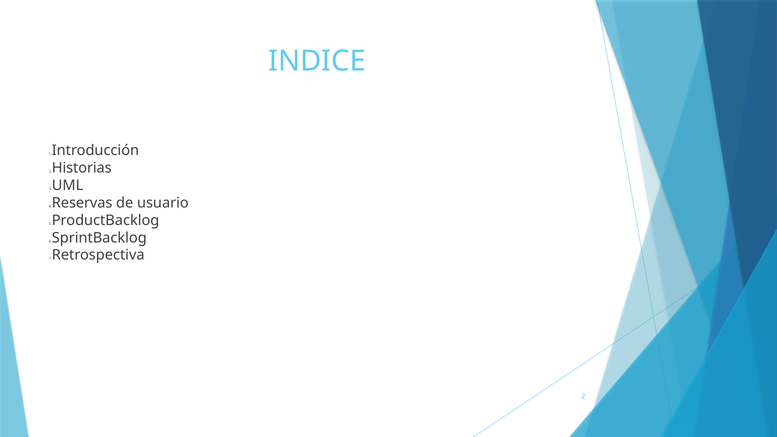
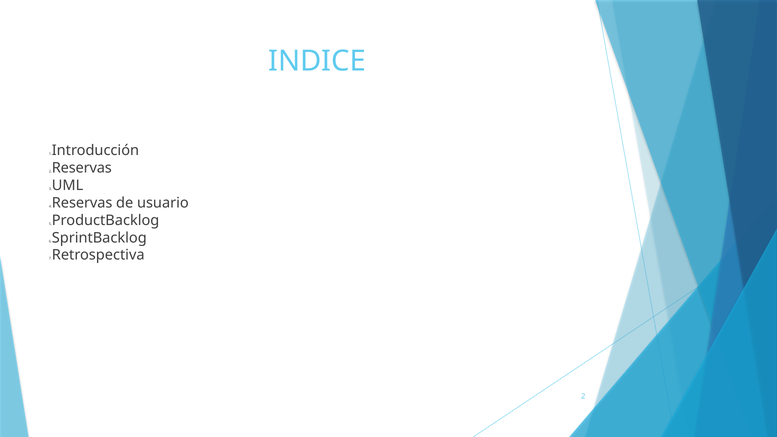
2 Historias: Historias -> Reservas
